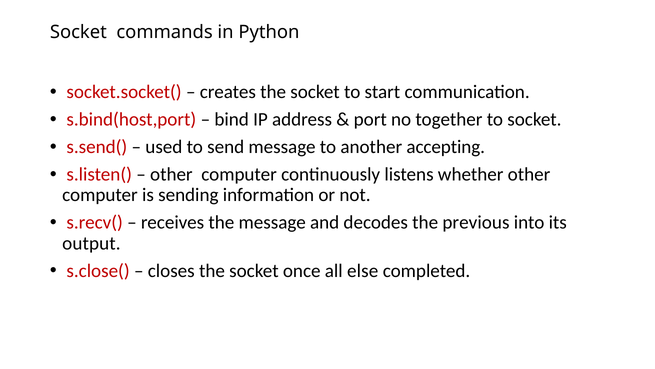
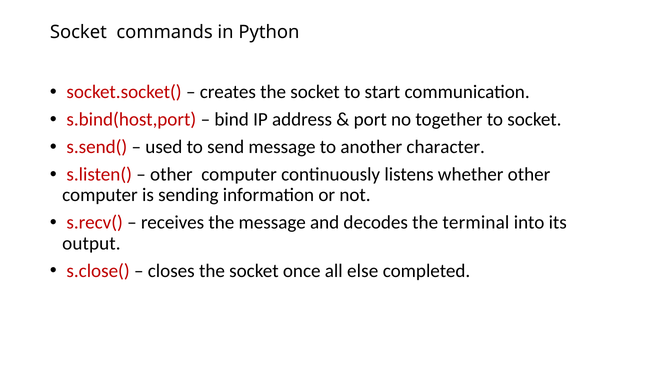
accepting: accepting -> character
previous: previous -> terminal
